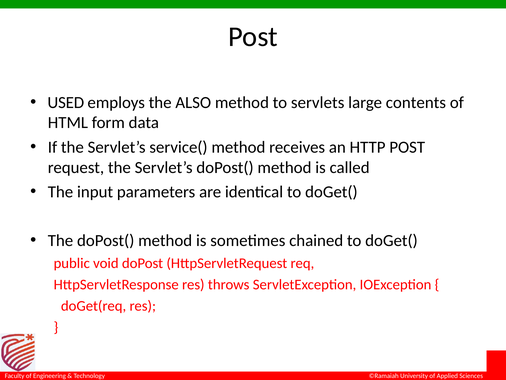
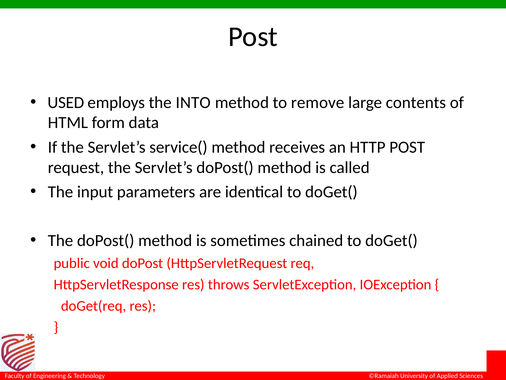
ALSO: ALSO -> INTO
servlets: servlets -> remove
